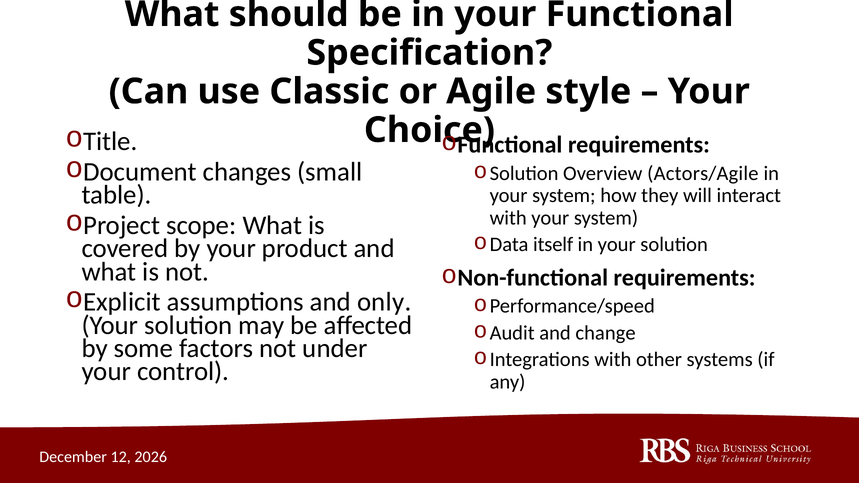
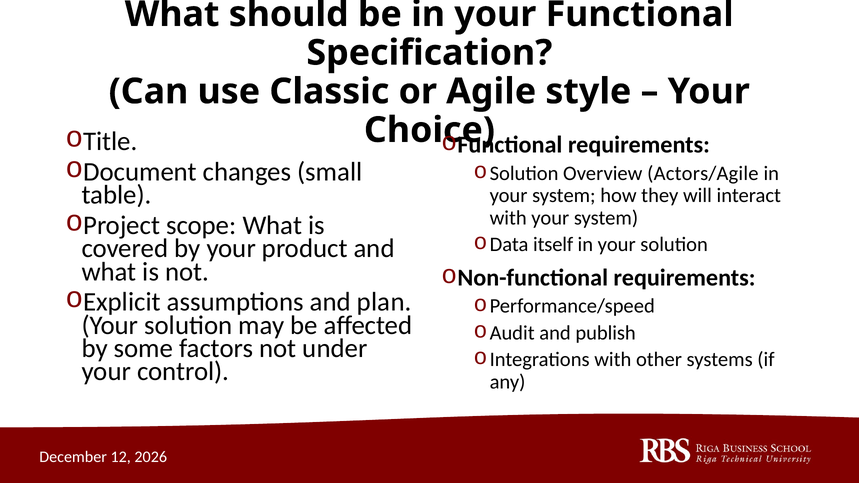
only: only -> plan
change: change -> publish
